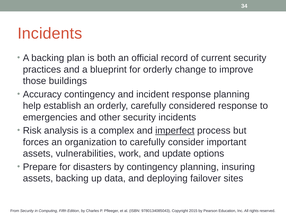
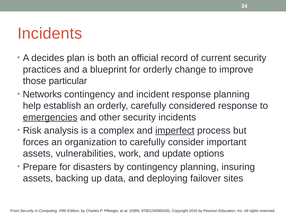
A backing: backing -> decides
buildings: buildings -> particular
Accuracy: Accuracy -> Networks
emergencies underline: none -> present
